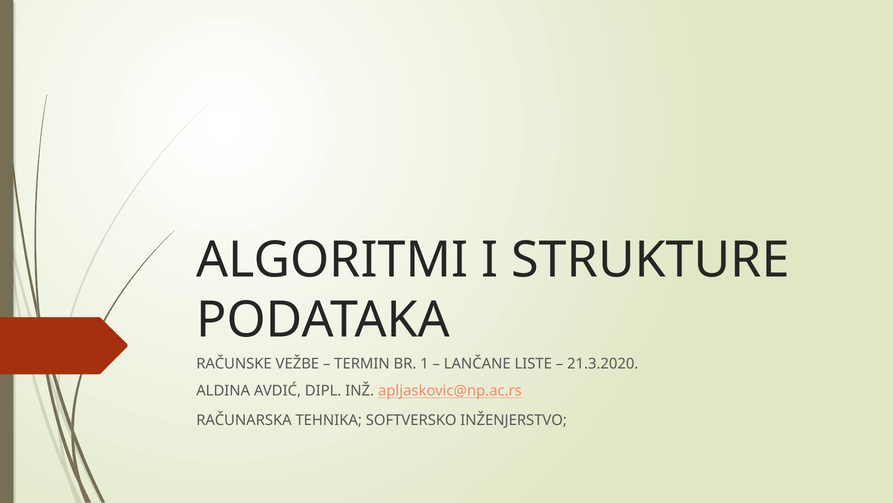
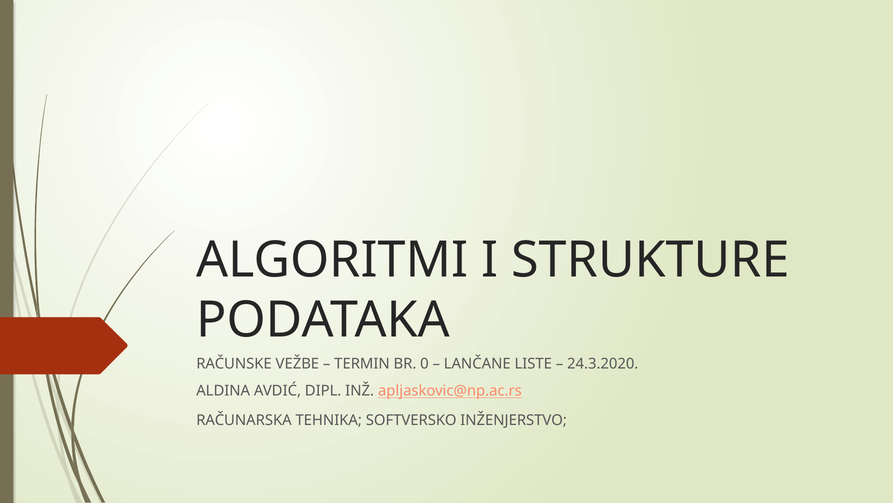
1: 1 -> 0
21.3.2020: 21.3.2020 -> 24.3.2020
